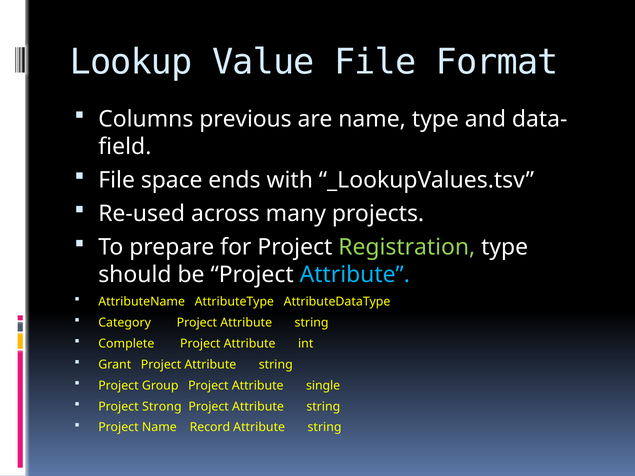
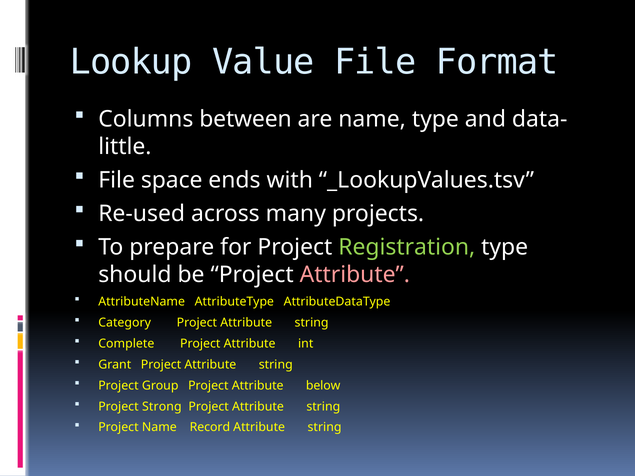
previous: previous -> between
field: field -> little
Attribute at (355, 275) colour: light blue -> pink
single: single -> below
